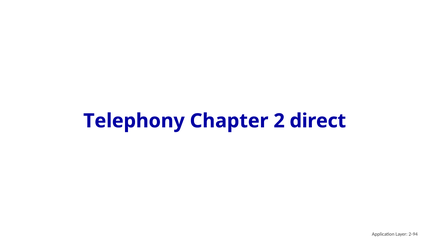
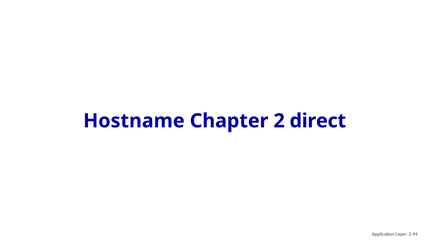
Telephony: Telephony -> Hostname
